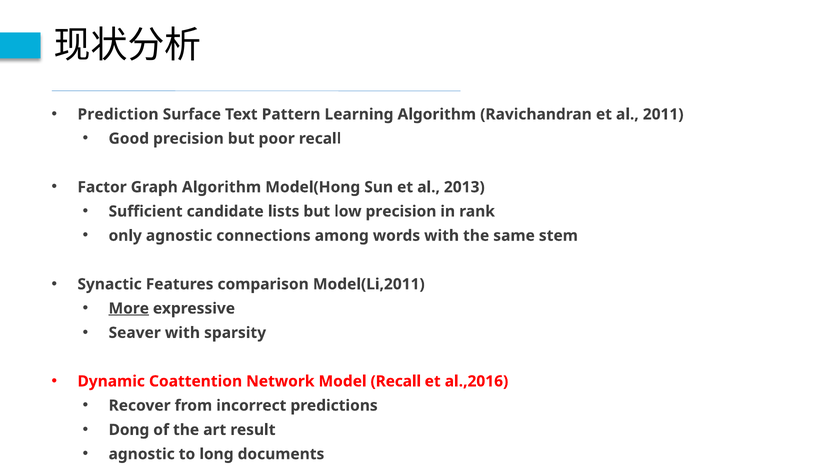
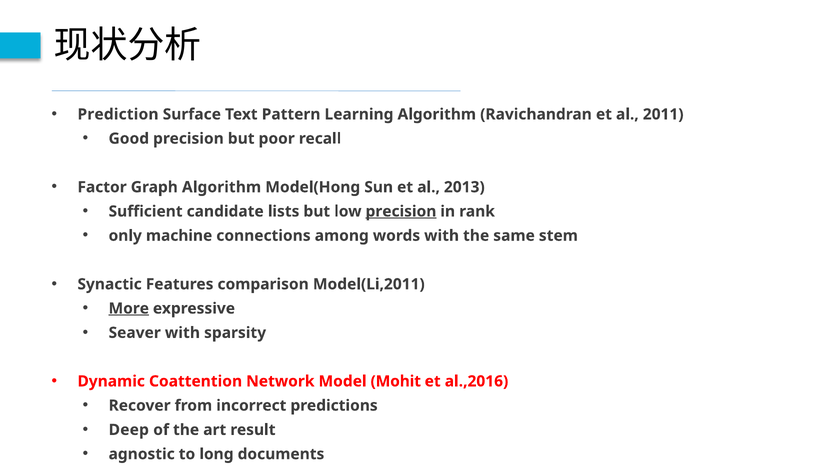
precision at (401, 211) underline: none -> present
only agnostic: agnostic -> machine
Model Recall: Recall -> Mohit
Dong: Dong -> Deep
